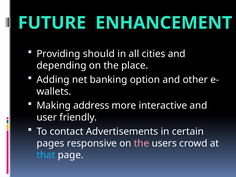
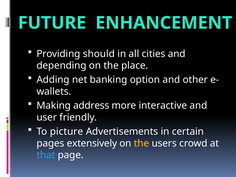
contact: contact -> picture
responsive: responsive -> extensively
the at (142, 143) colour: pink -> yellow
